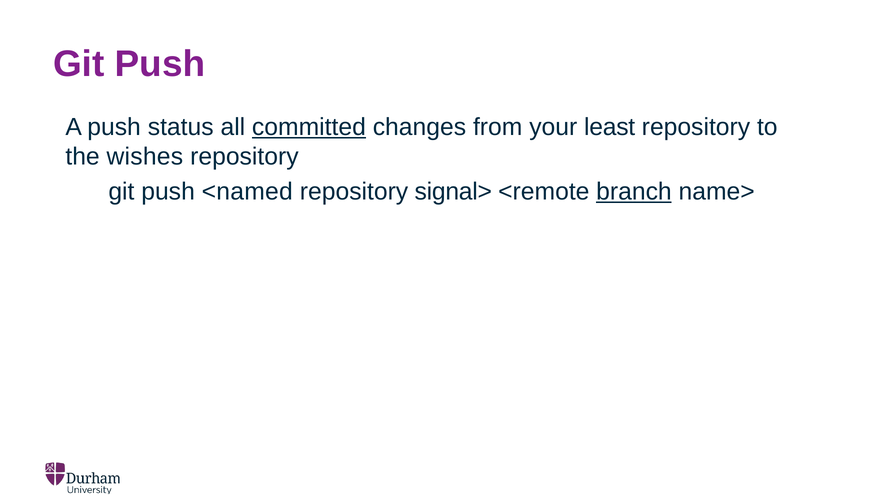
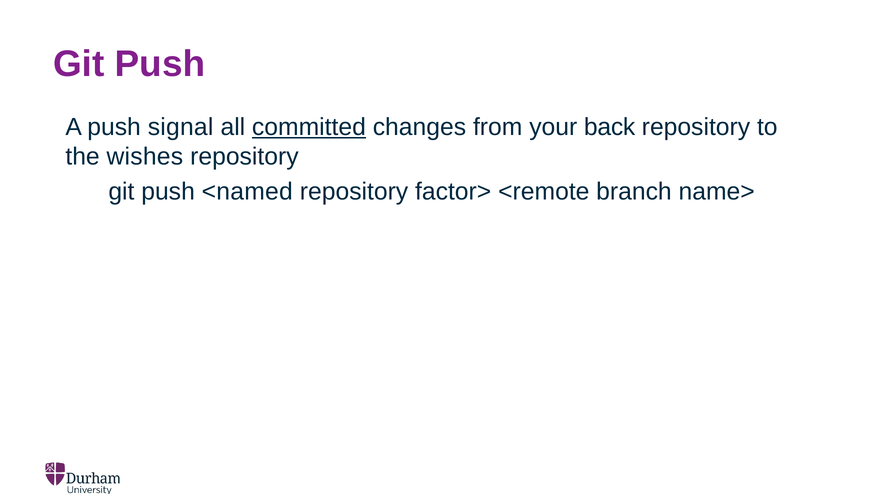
status: status -> signal
least: least -> back
signal>: signal> -> factor>
branch underline: present -> none
